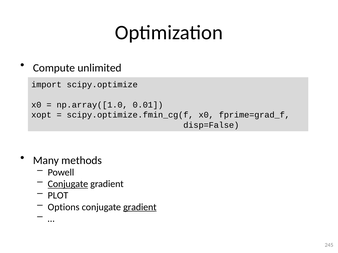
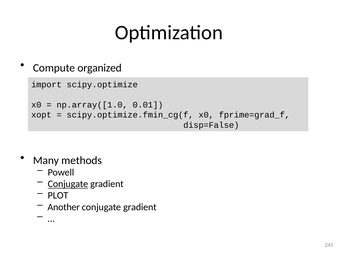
unlimited: unlimited -> organized
Options: Options -> Another
gradient at (140, 207) underline: present -> none
